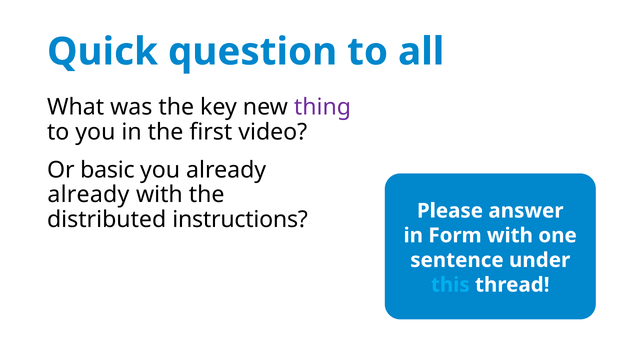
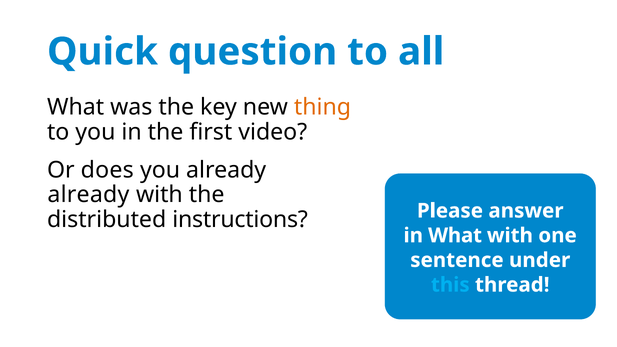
thing colour: purple -> orange
basic: basic -> does
in Form: Form -> What
